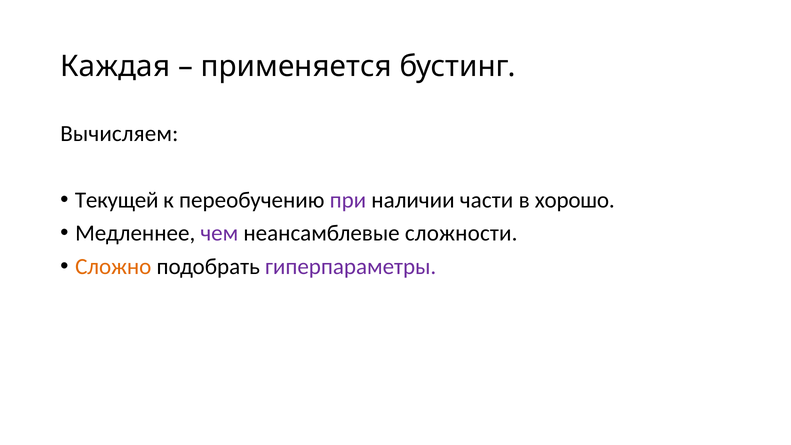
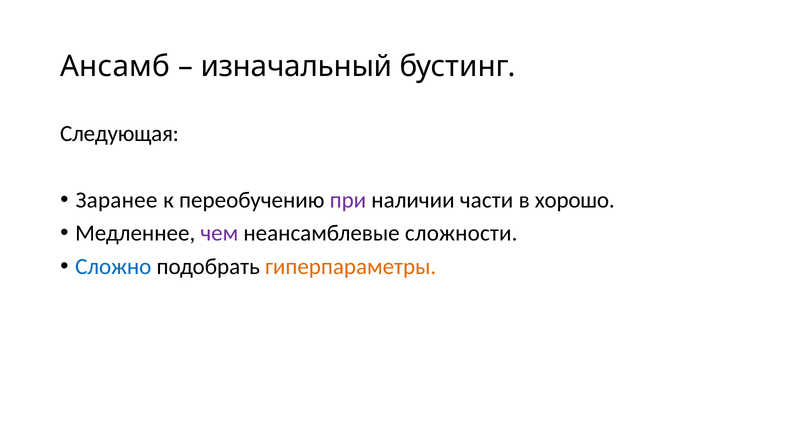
Каждая: Каждая -> Ансамб
применяется: применяется -> изначальный
Вычисляем: Вычисляем -> Следующая
Текущей: Текущей -> Заранее
Сложно colour: orange -> blue
гиперпараметры colour: purple -> orange
